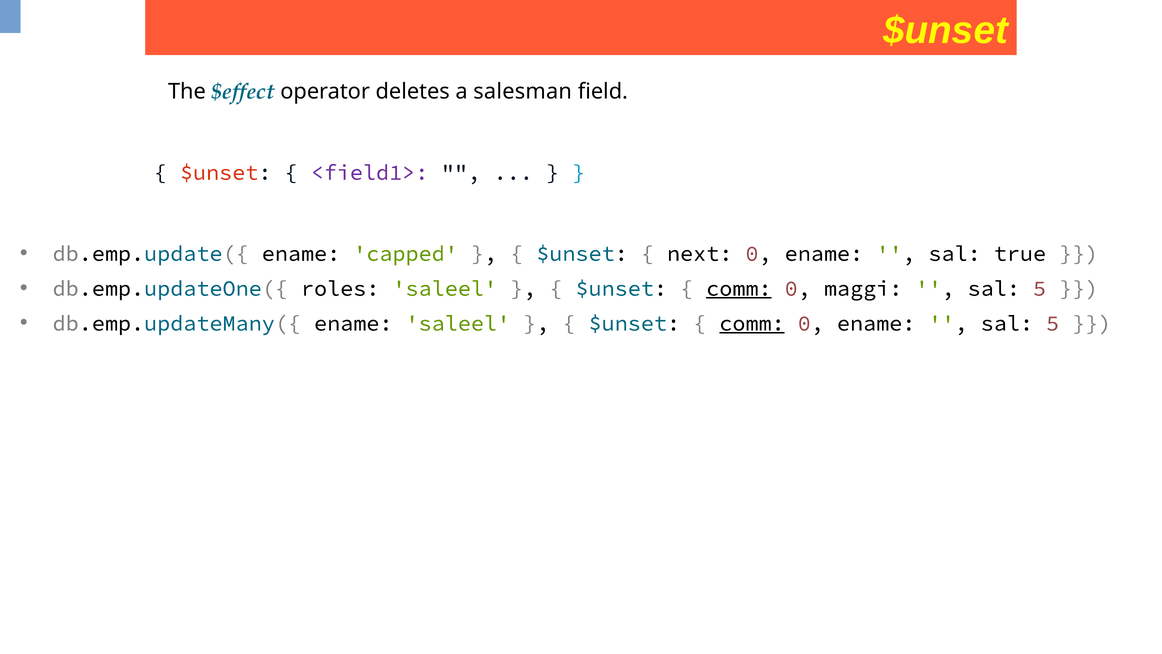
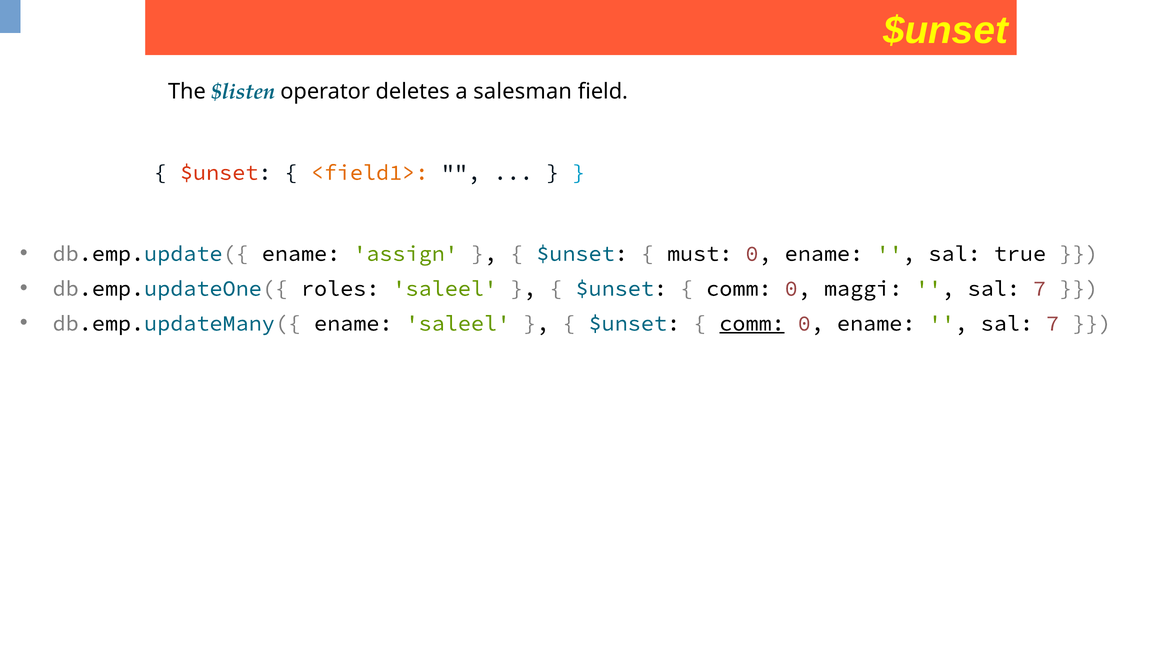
$effect: $effect -> $listen
<field1> colour: purple -> orange
capped: capped -> assign
next: next -> must
comm at (739, 288) underline: present -> none
5 at (1040, 288): 5 -> 7
5 at (1053, 323): 5 -> 7
